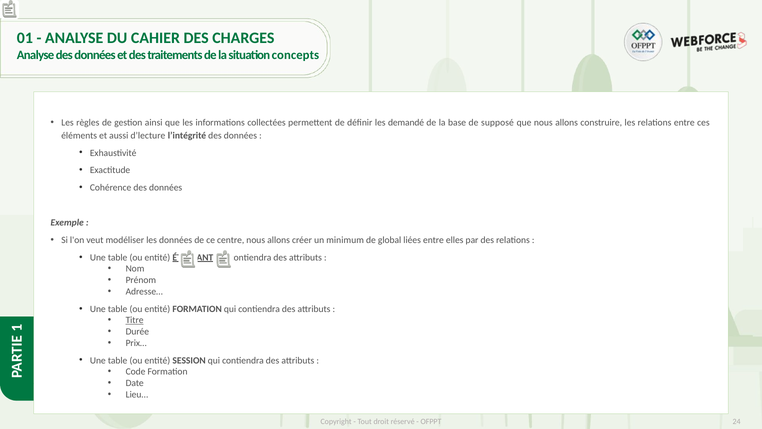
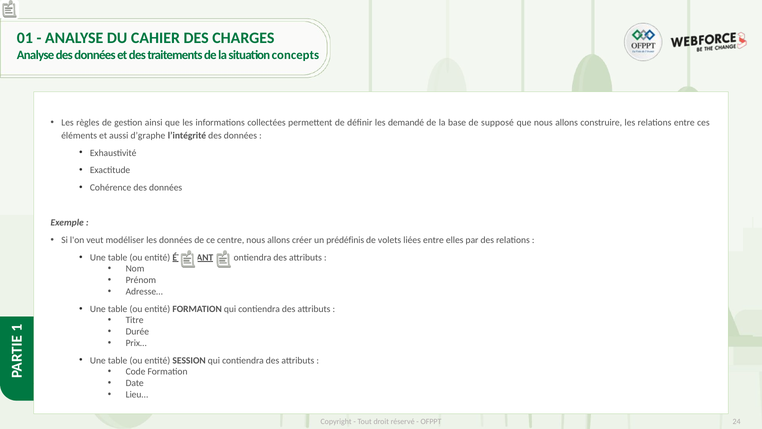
d’lecture: d’lecture -> d’graphe
minimum: minimum -> prédéfinis
global: global -> volets
Titre underline: present -> none
